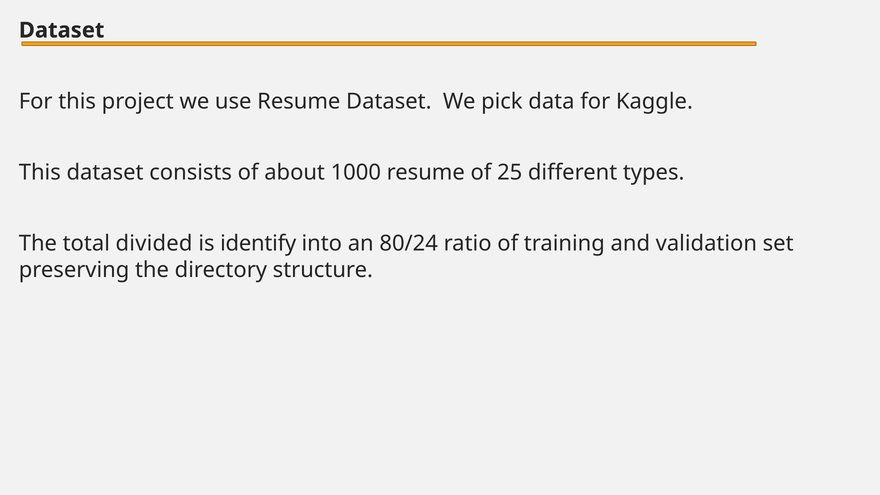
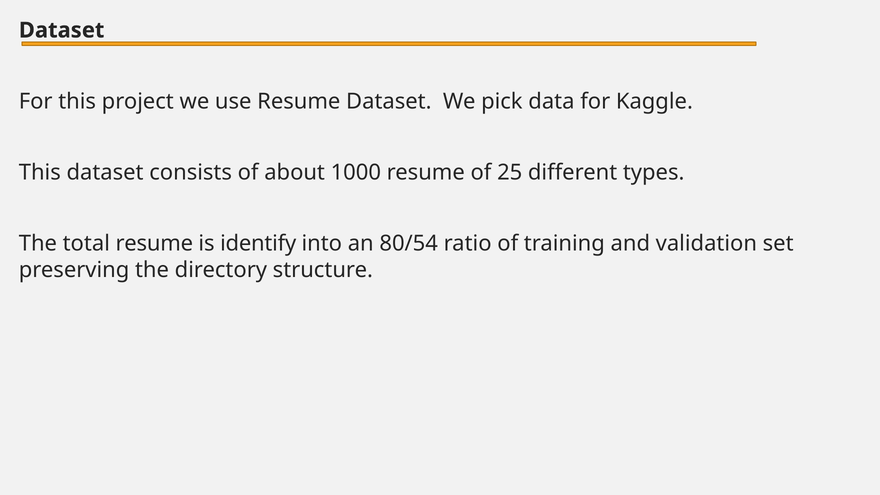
total divided: divided -> resume
80/24: 80/24 -> 80/54
